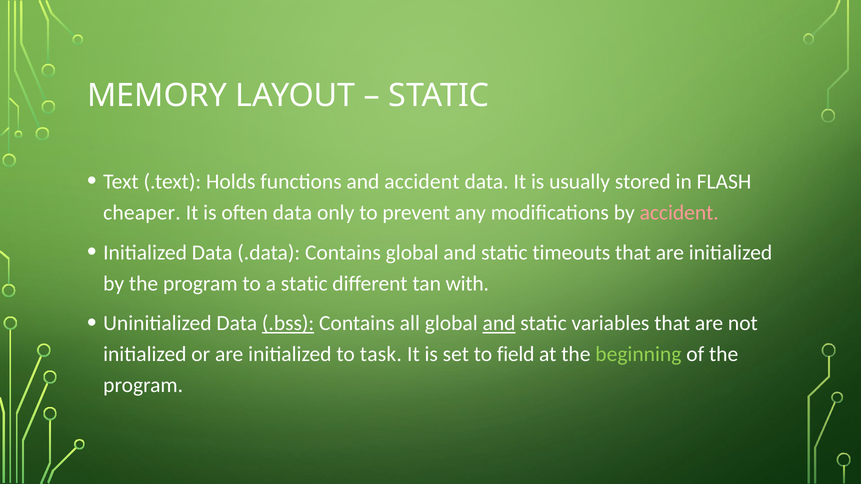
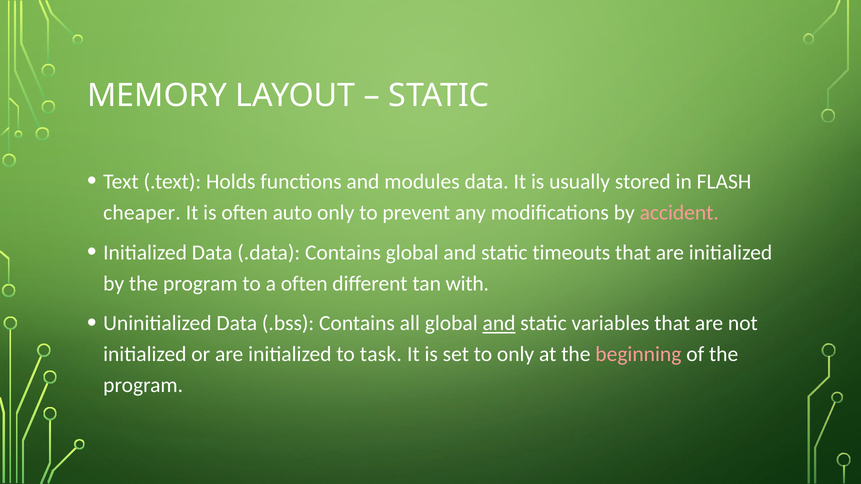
and accident: accident -> modules
often data: data -> auto
a static: static -> often
.bss underline: present -> none
to field: field -> only
beginning colour: light green -> pink
